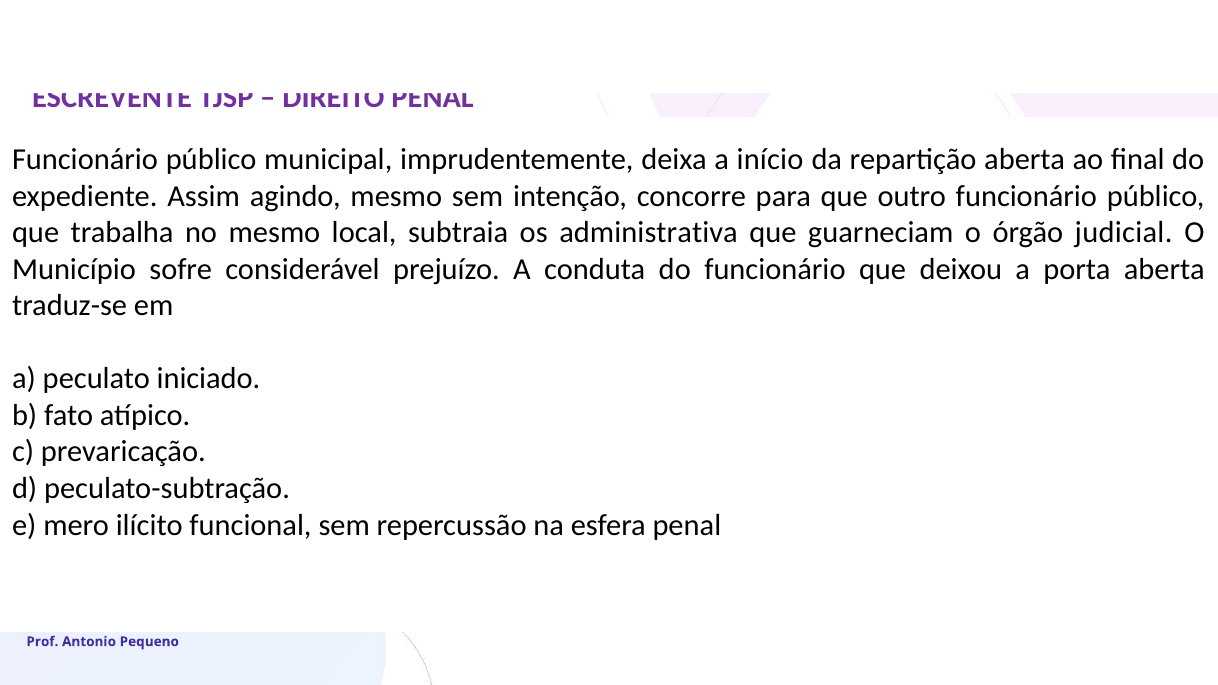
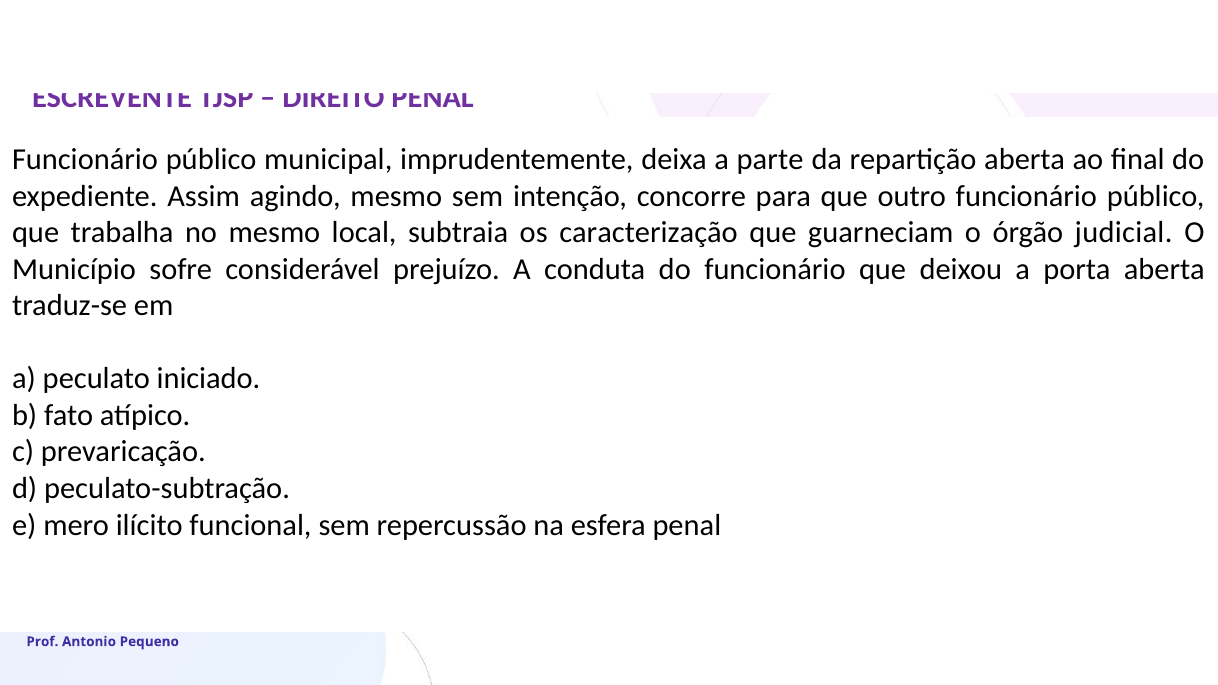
início: início -> parte
administrativa: administrativa -> caracterização
